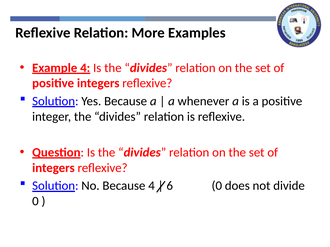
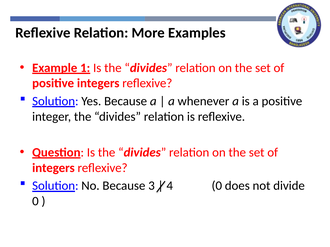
Example 4: 4 -> 1
Because 4: 4 -> 3
6: 6 -> 4
